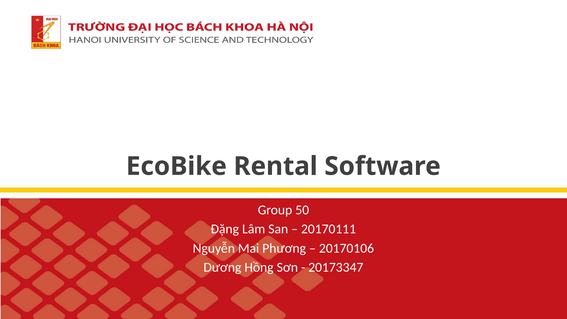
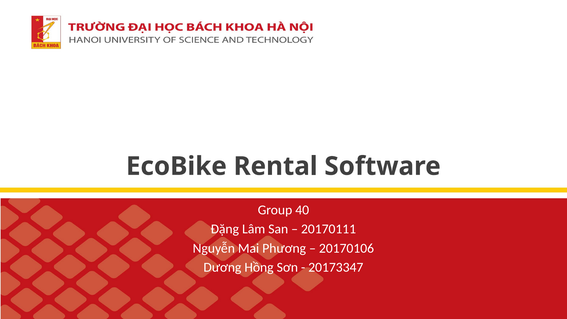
50: 50 -> 40
